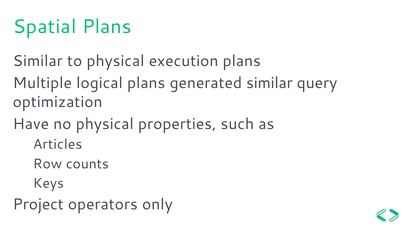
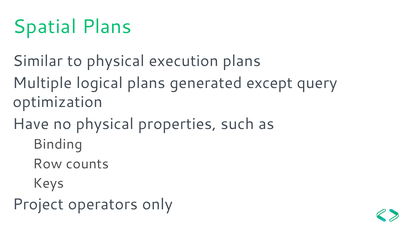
generated similar: similar -> except
Articles: Articles -> Binding
